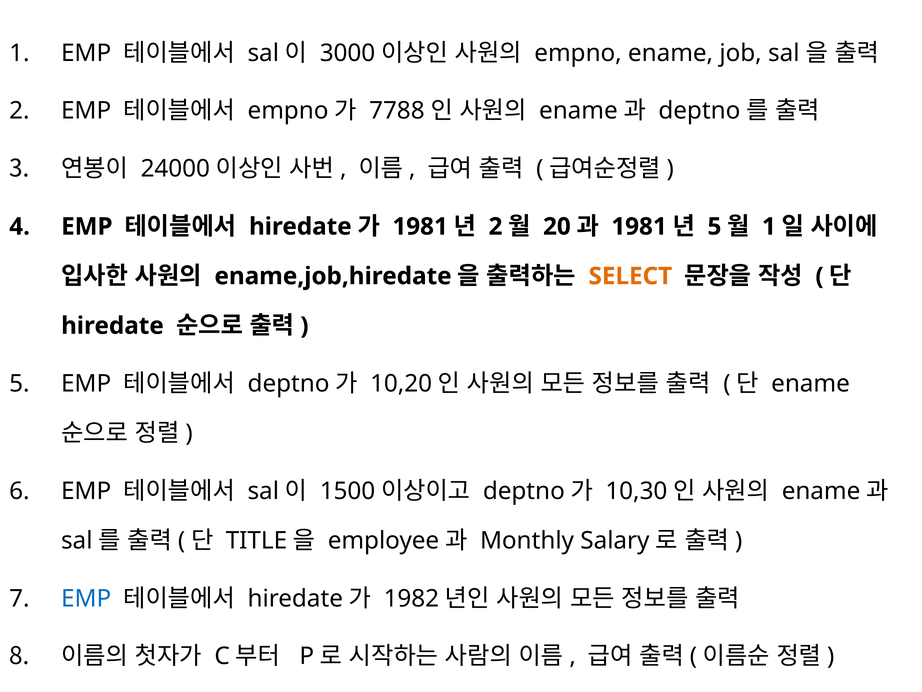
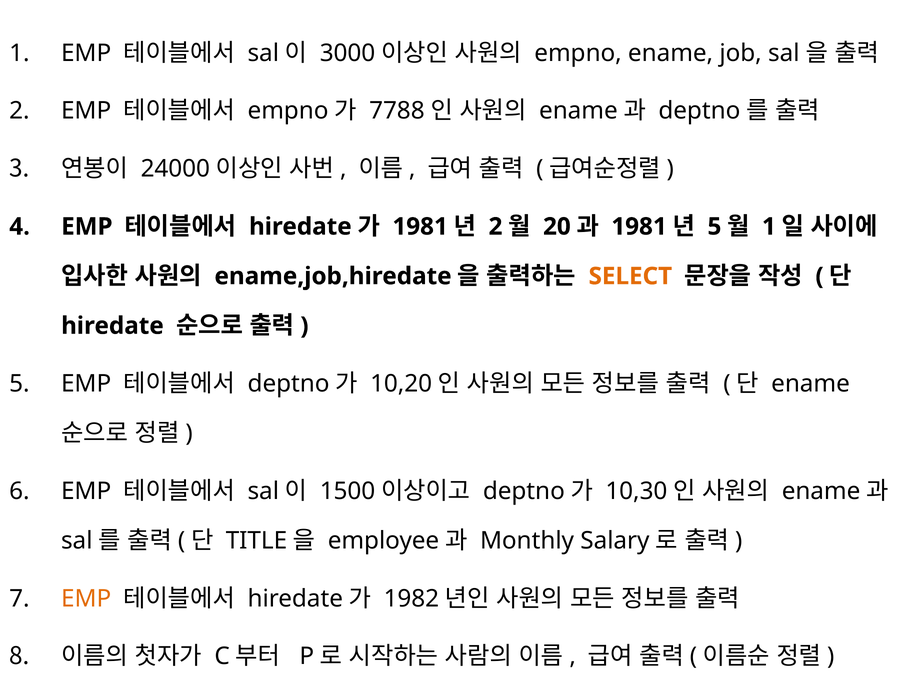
EMP at (86, 598) colour: blue -> orange
